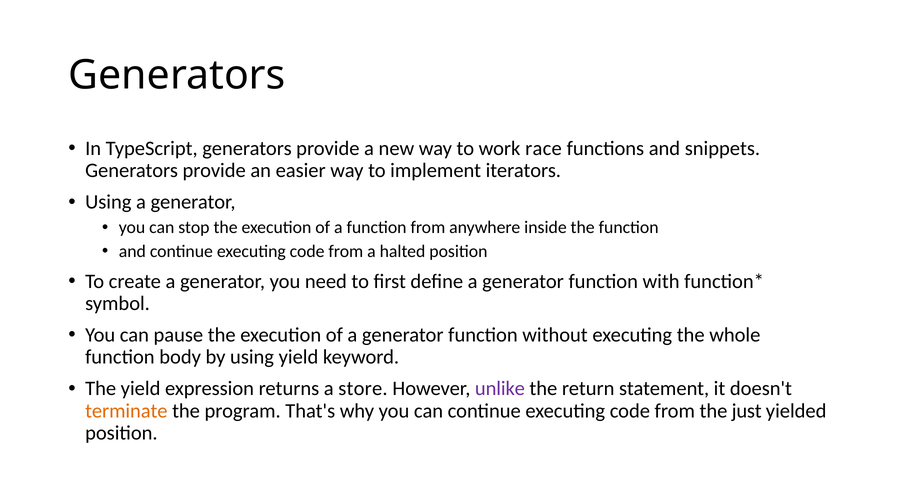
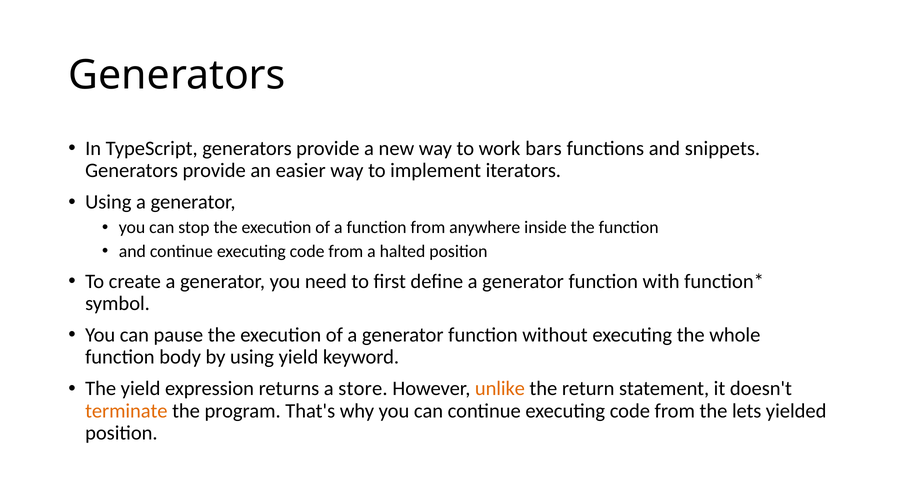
race: race -> bars
unlike colour: purple -> orange
just: just -> lets
